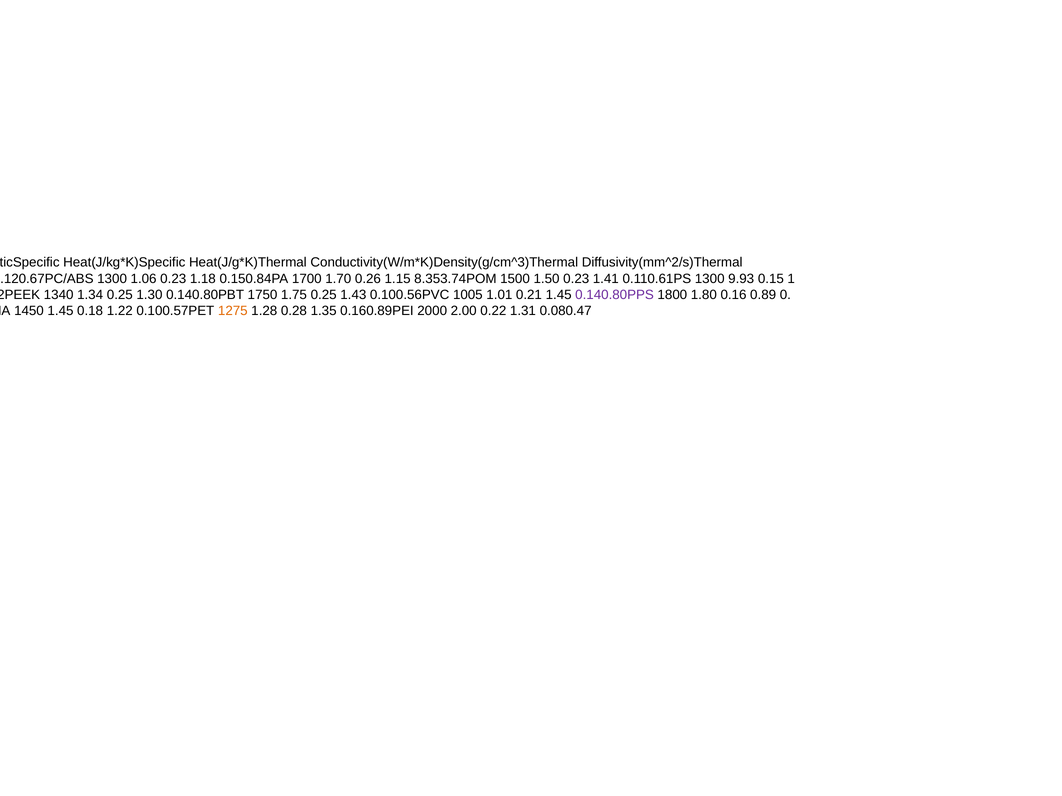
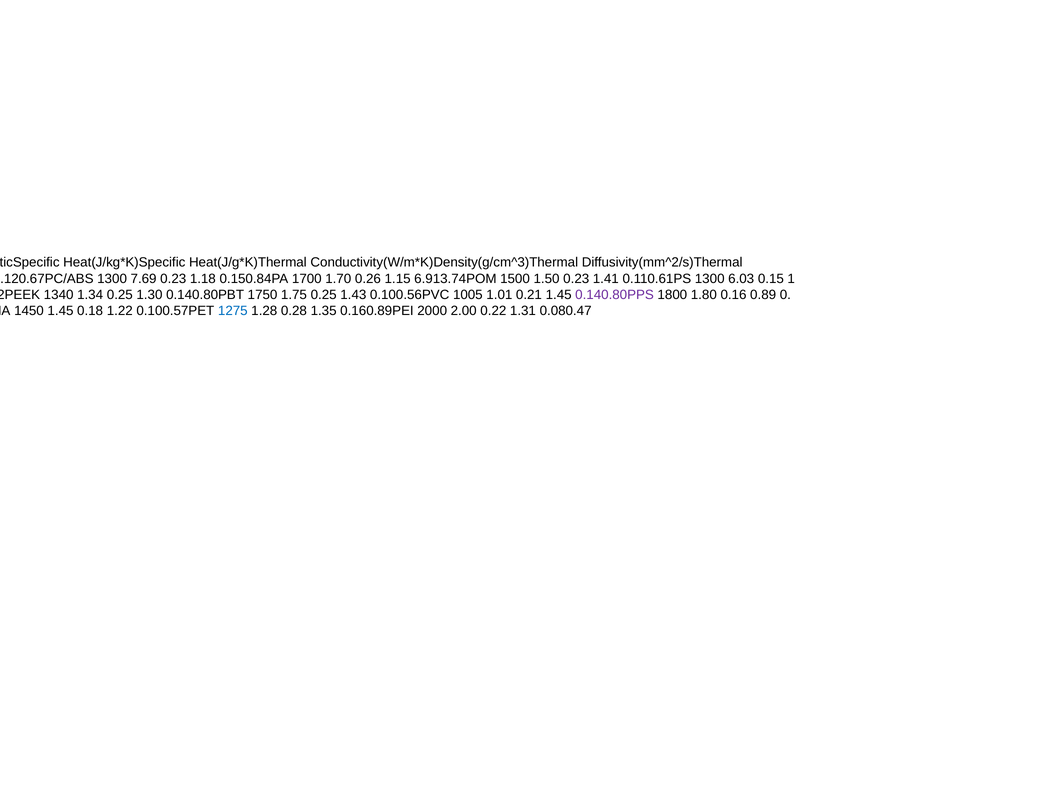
1.06: 1.06 -> 7.69
8.353.74POM: 8.353.74POM -> 6.913.74POM
9.93: 9.93 -> 6.03
1275 colour: orange -> blue
